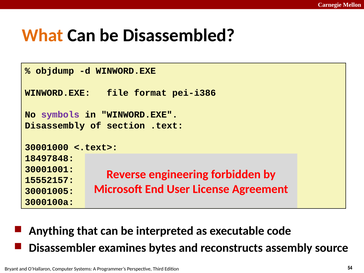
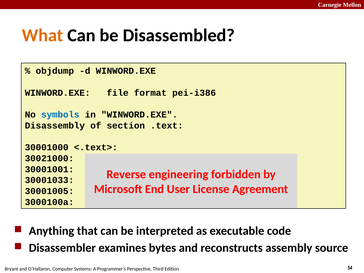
symbols colour: purple -> blue
18497848: 18497848 -> 30021000
15552157: 15552157 -> 30001033
